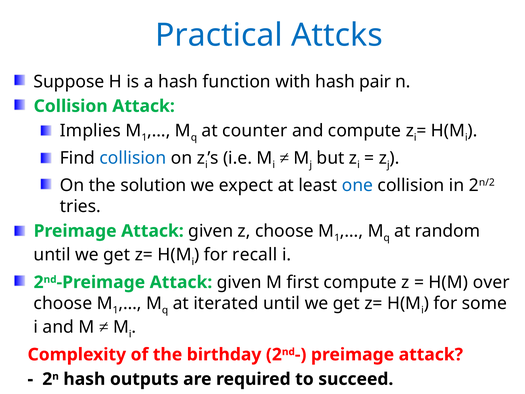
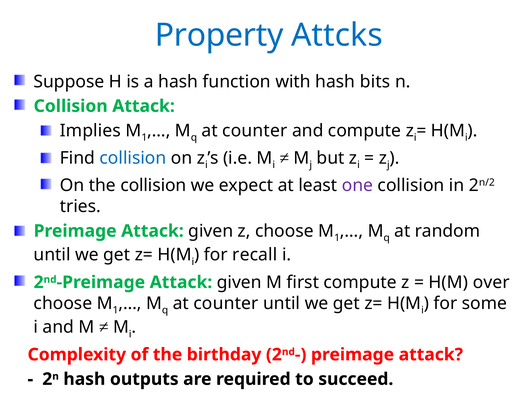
Practical: Practical -> Property
pair: pair -> bits
the solution: solution -> collision
one colour: blue -> purple
iterated at (226, 303): iterated -> counter
